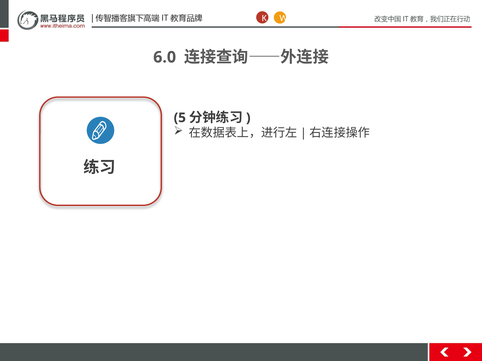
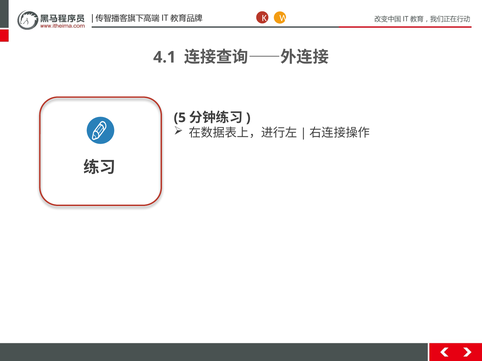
6.0: 6.0 -> 4.1
